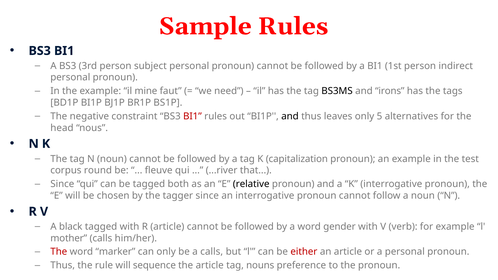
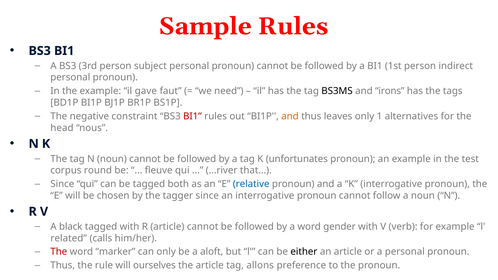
mine: mine -> gave
and at (290, 116) colour: black -> orange
5: 5 -> 1
capitalization: capitalization -> unfortunates
relative colour: black -> blue
mother: mother -> related
a calls: calls -> aloft
either colour: red -> black
sequence: sequence -> ourselves
nouns: nouns -> allons
